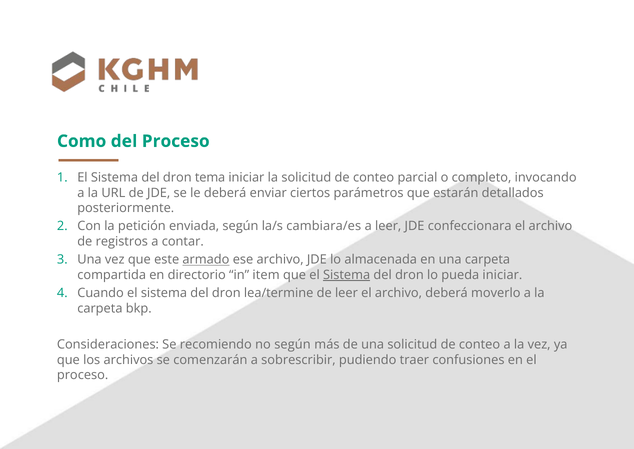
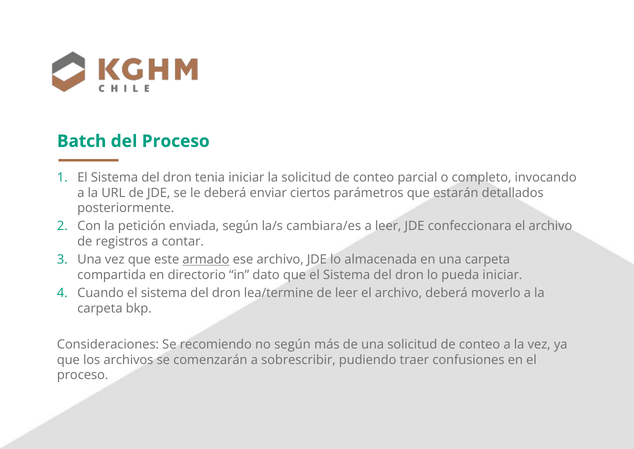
Como: Como -> Batch
tema: tema -> tenia
item: item -> dato
Sistema at (347, 275) underline: present -> none
